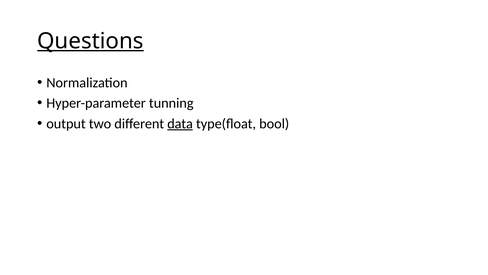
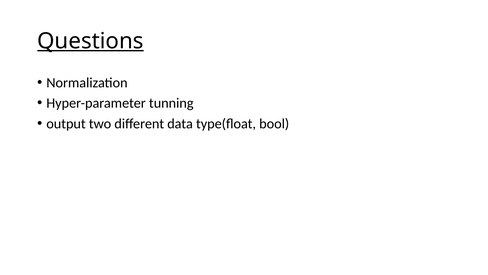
data underline: present -> none
